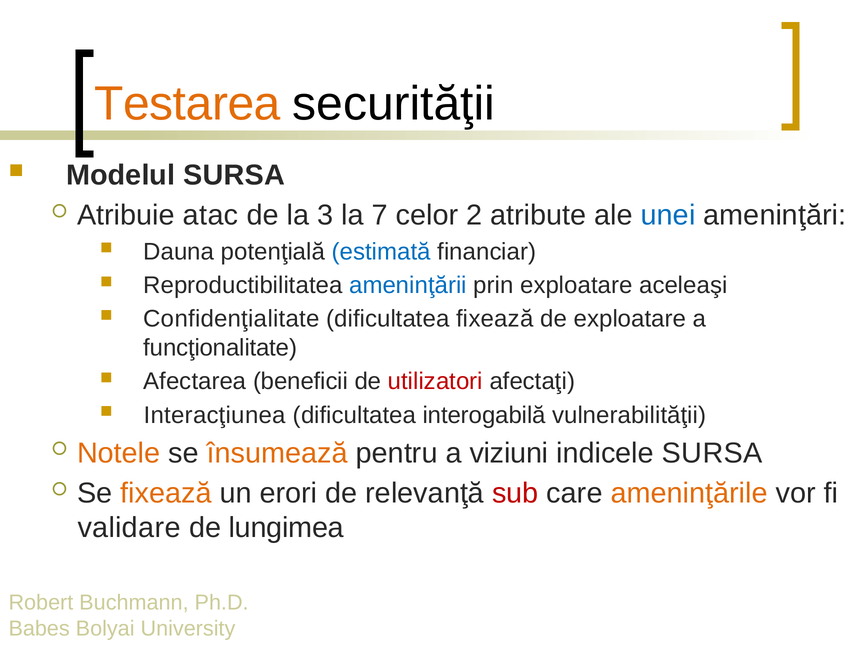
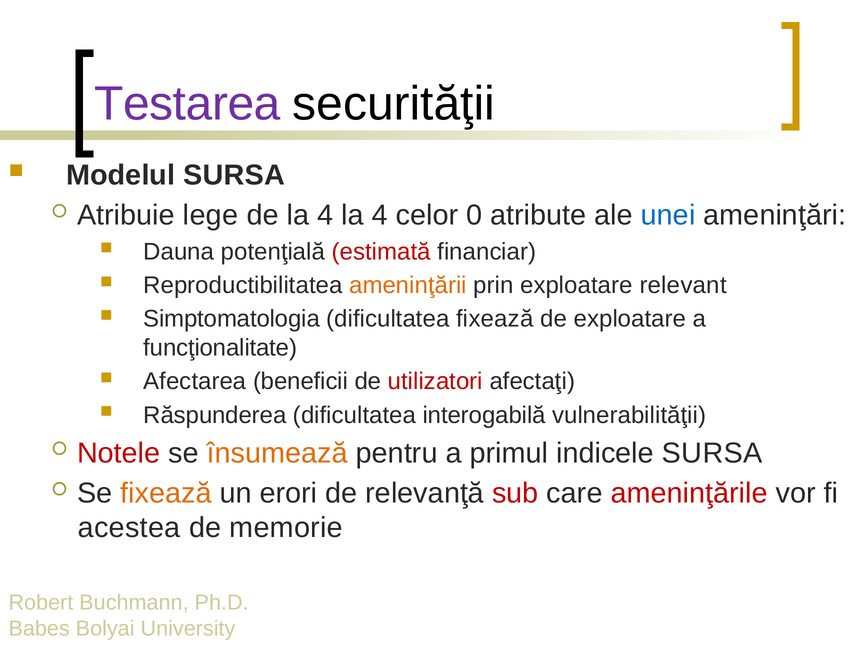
Testarea colour: orange -> purple
atac: atac -> lege
de la 3: 3 -> 4
7 at (380, 215): 7 -> 4
2: 2 -> 0
estimată colour: blue -> red
ameninţării colour: blue -> orange
aceleaşi: aceleaşi -> relevant
Confidenţialitate: Confidenţialitate -> Simptomatologia
Interacţiunea: Interacţiunea -> Răspunderea
Notele colour: orange -> red
viziuni: viziuni -> primul
ameninţările colour: orange -> red
validare: validare -> acestea
lungimea: lungimea -> memorie
